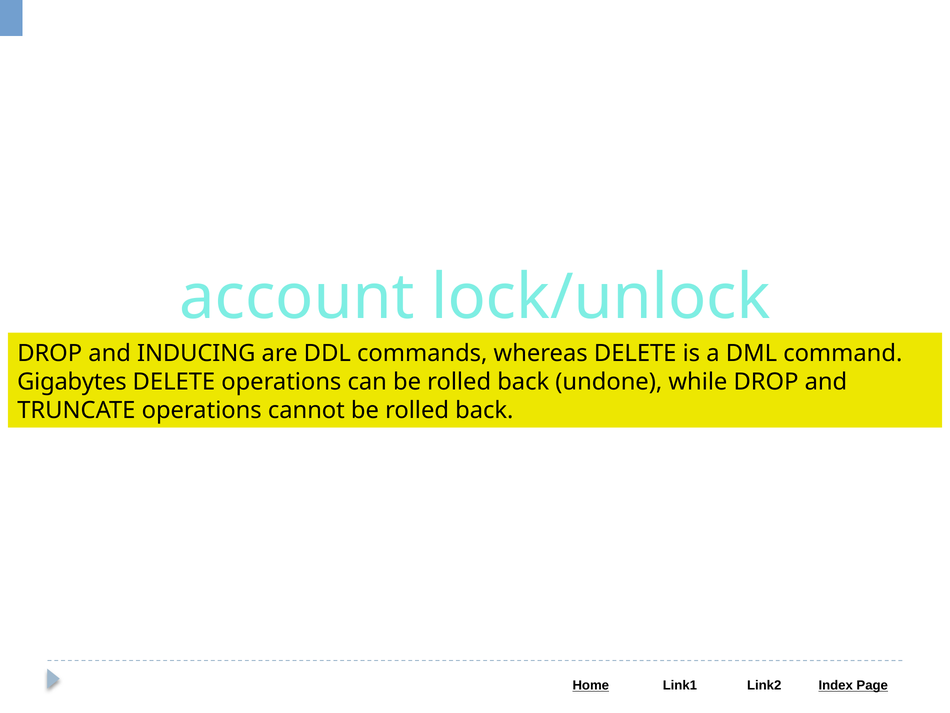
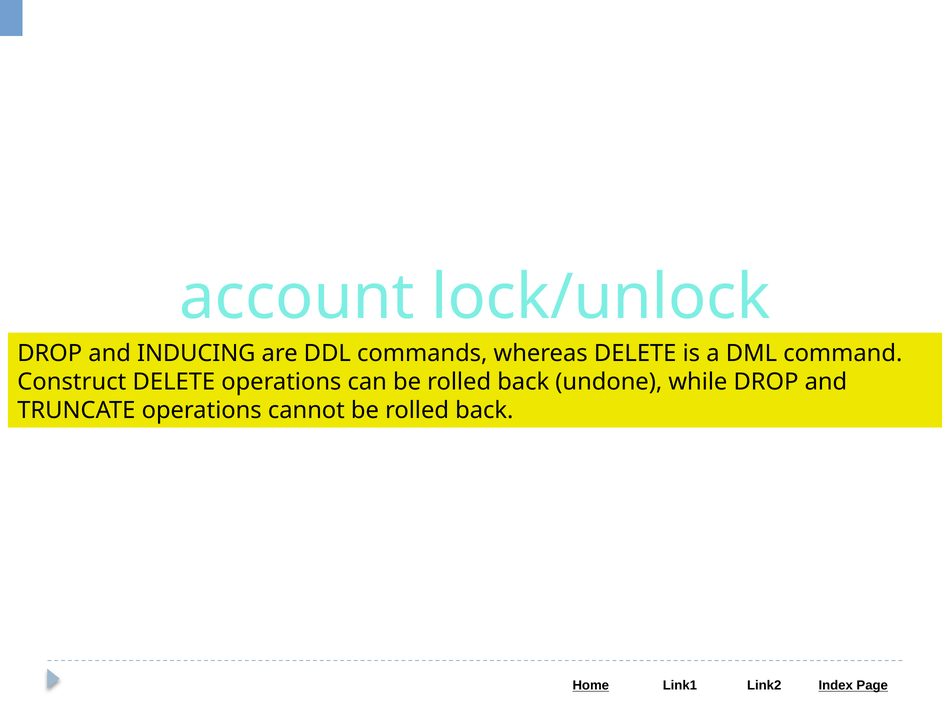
Gigabytes: Gigabytes -> Construct
